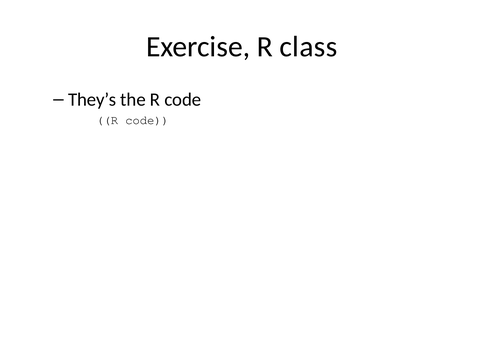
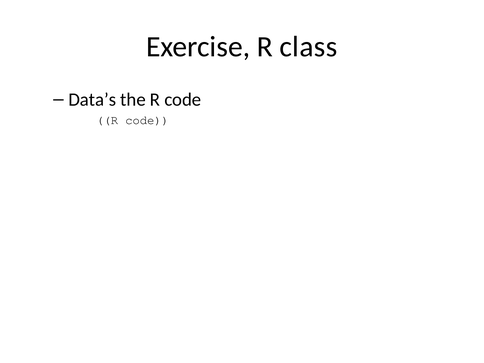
They’s: They’s -> Data’s
